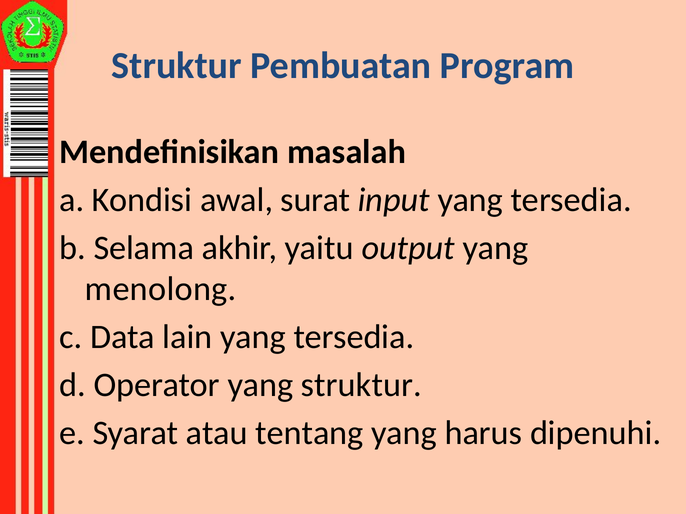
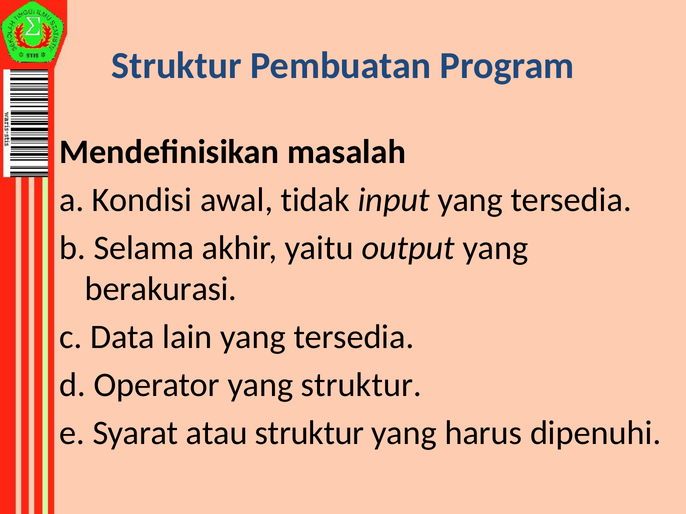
surat: surat -> tidak
menolong: menolong -> berakurasi
atau tentang: tentang -> struktur
